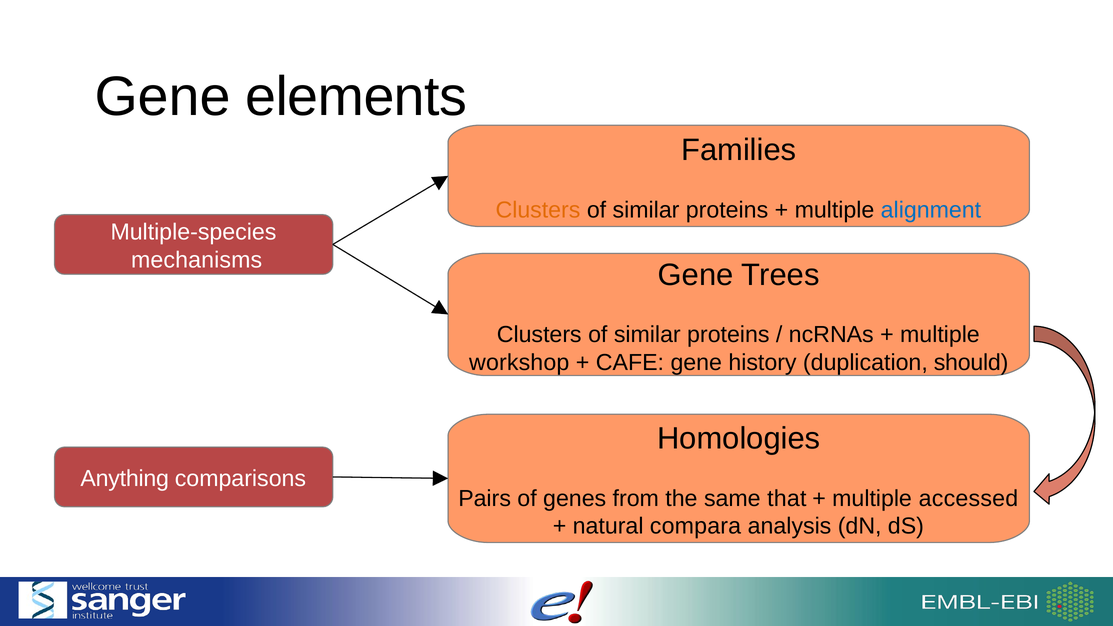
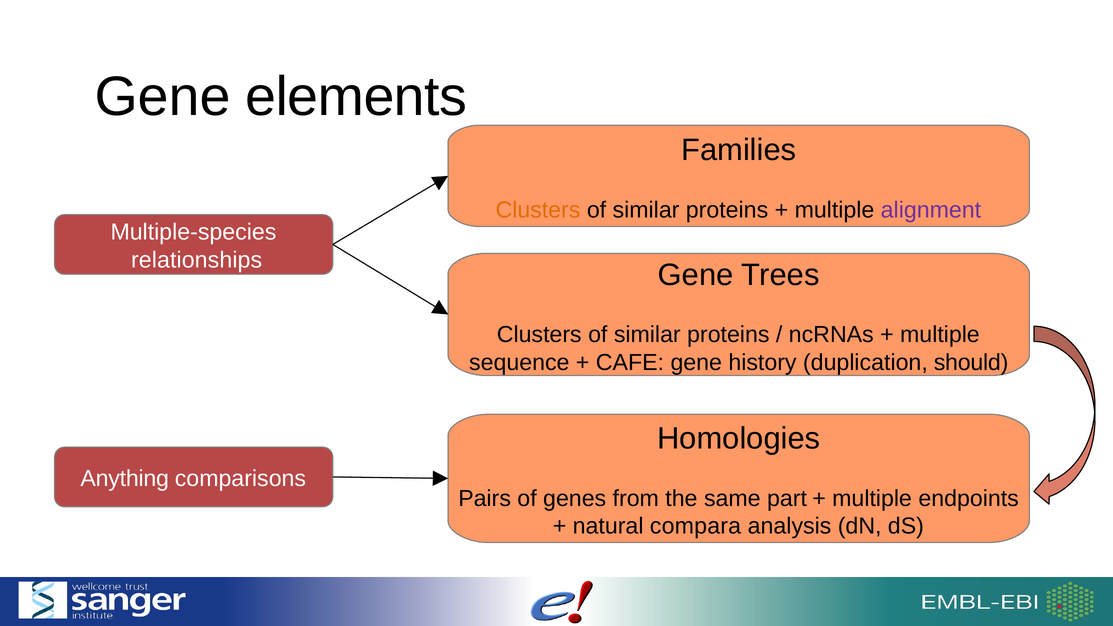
alignment colour: blue -> purple
mechanisms: mechanisms -> relationships
workshop: workshop -> sequence
that: that -> part
accessed: accessed -> endpoints
